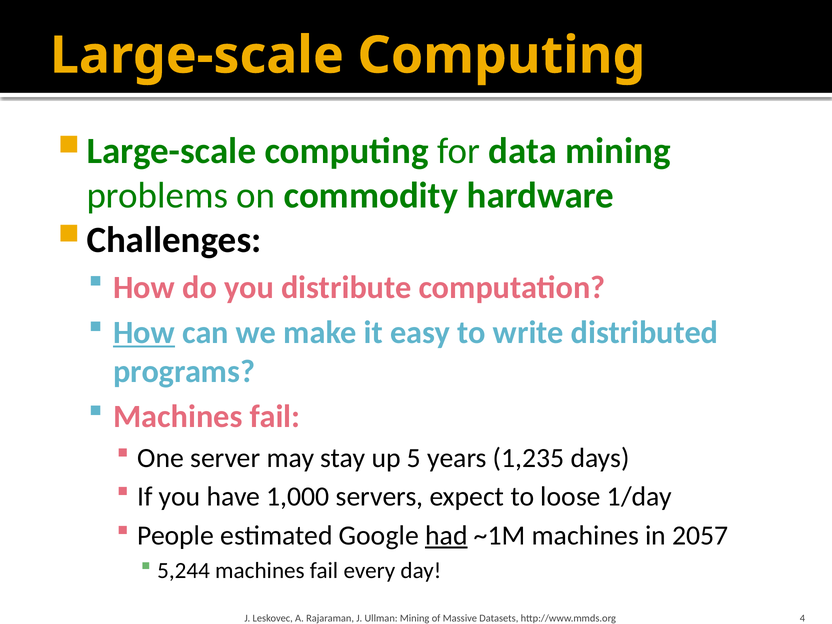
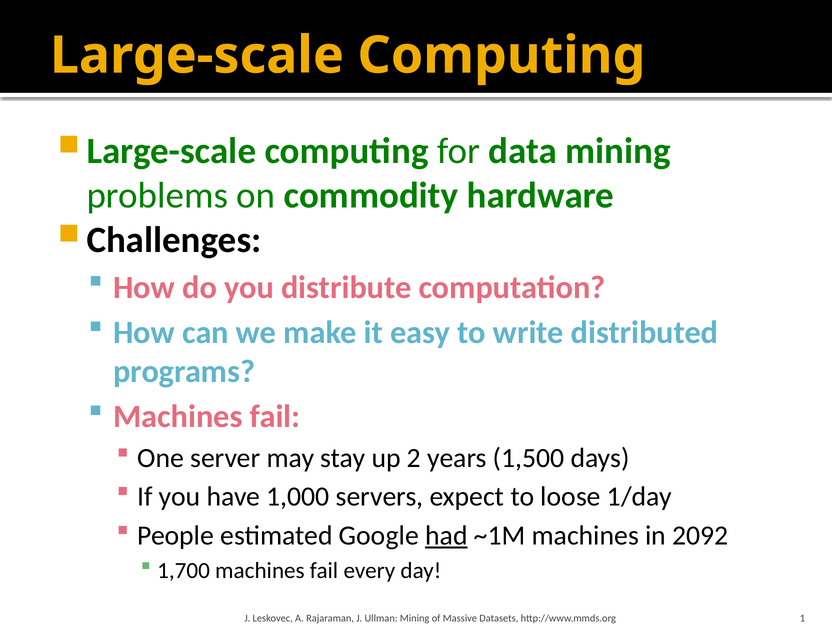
How at (144, 333) underline: present -> none
5: 5 -> 2
1,235: 1,235 -> 1,500
2057: 2057 -> 2092
5,244: 5,244 -> 1,700
4: 4 -> 1
